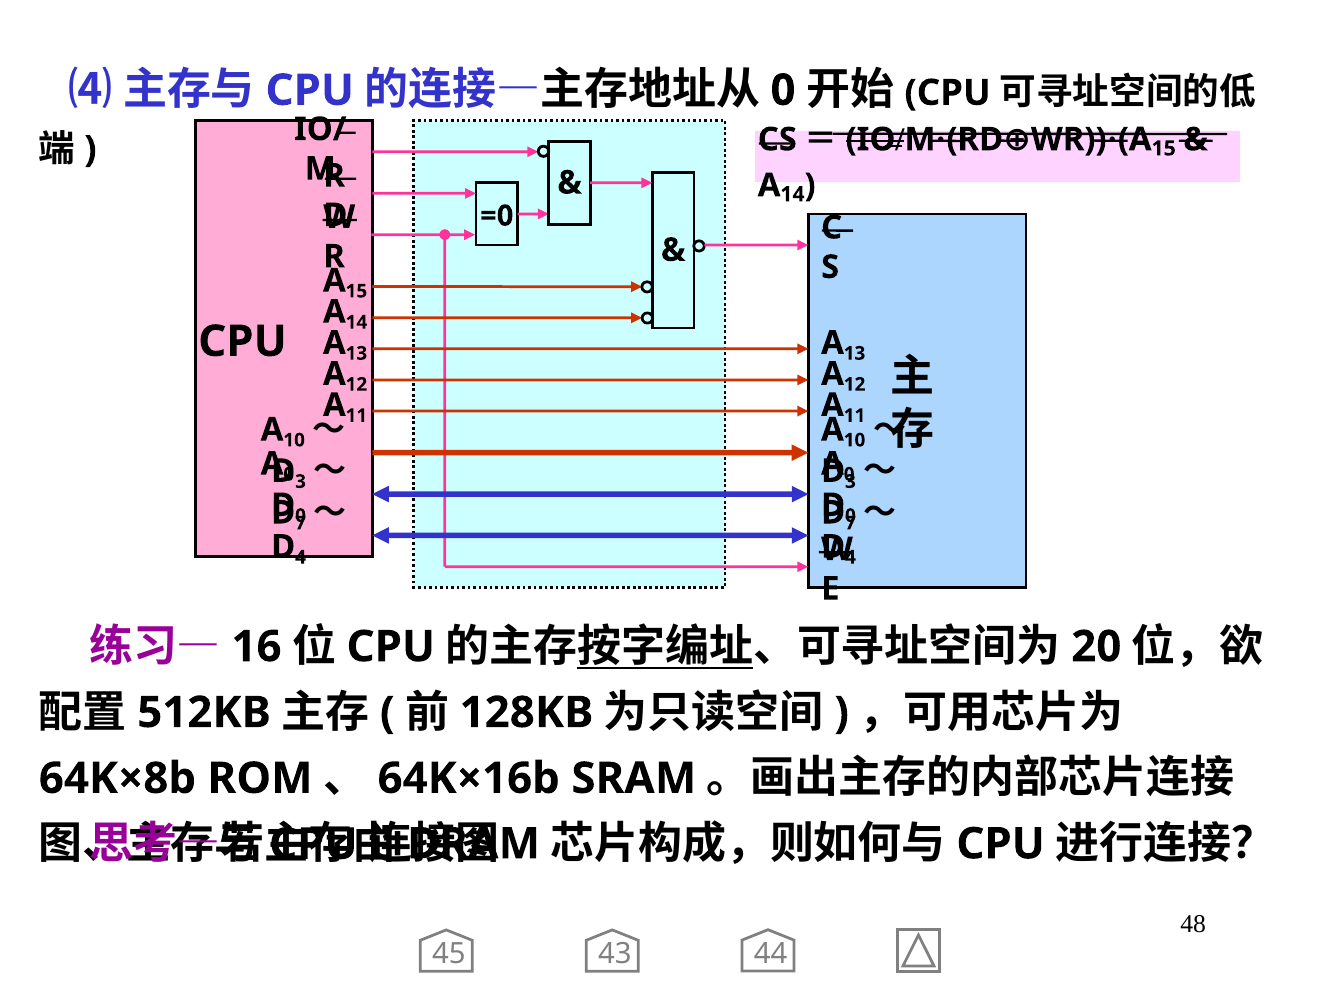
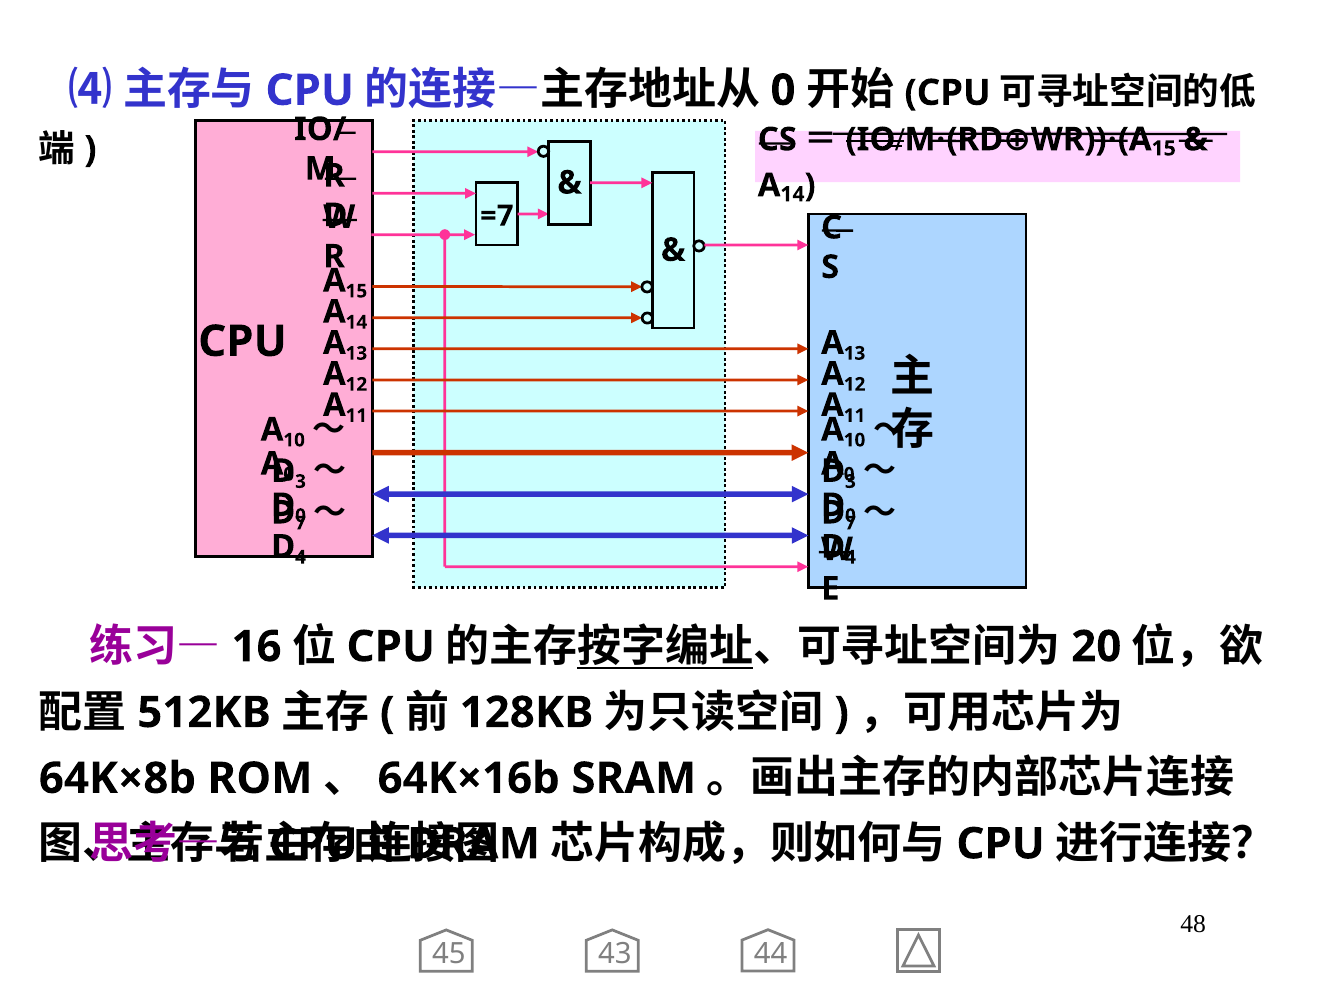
=0: =0 -> =7
